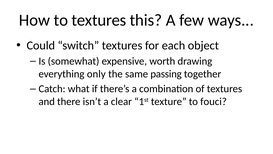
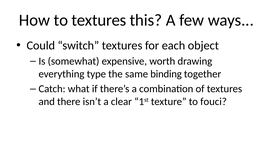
only: only -> type
passing: passing -> binding
